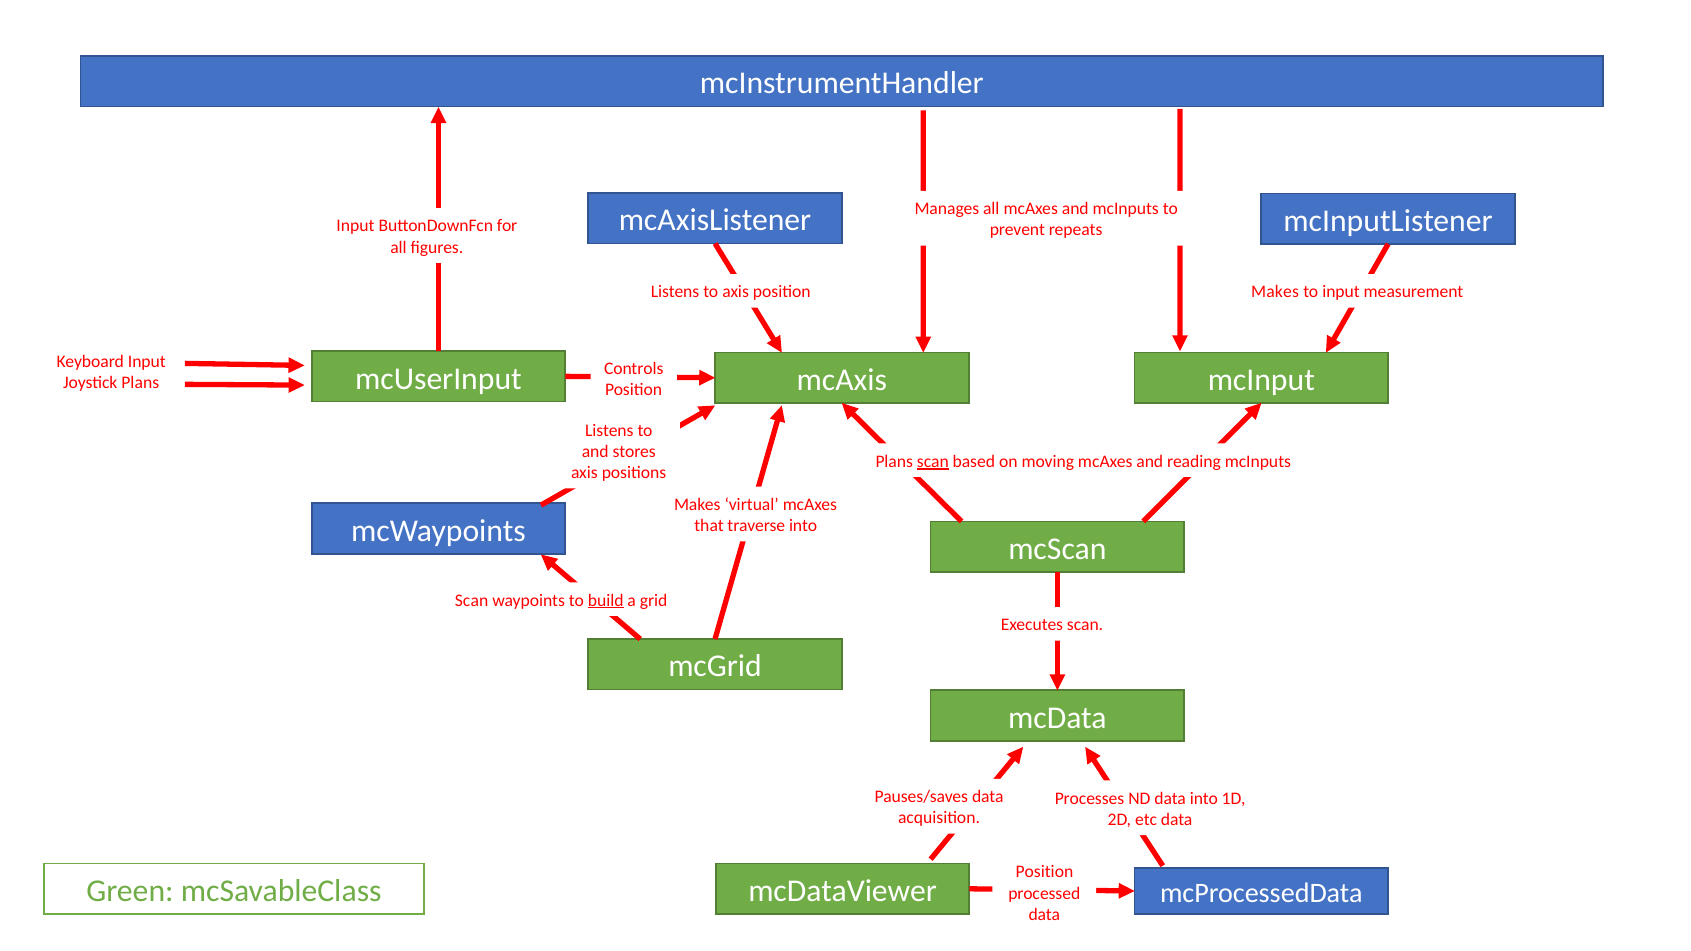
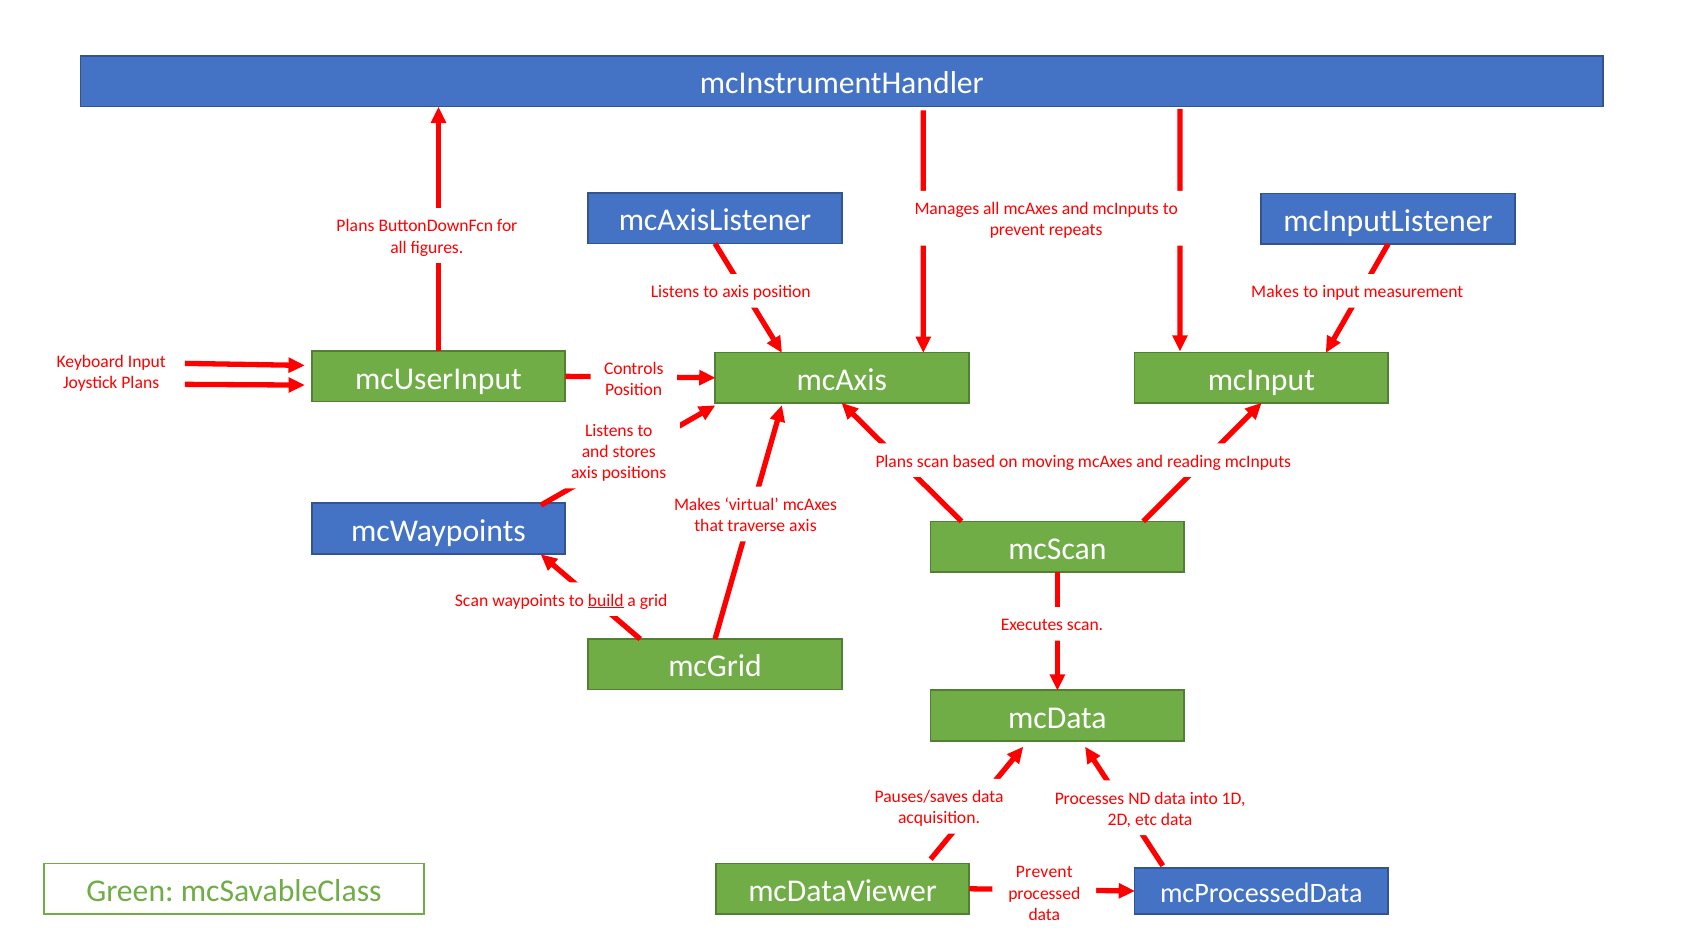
Input at (355, 226): Input -> Plans
scan at (933, 461) underline: present -> none
traverse into: into -> axis
Position at (1044, 872): Position -> Prevent
